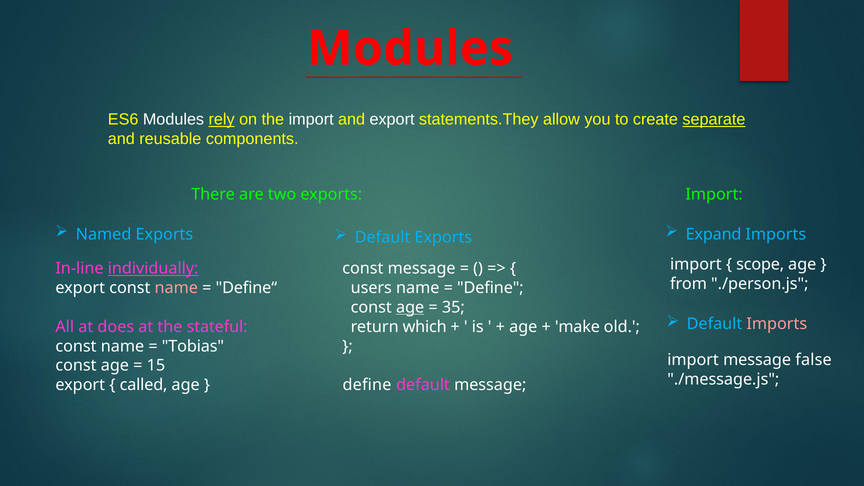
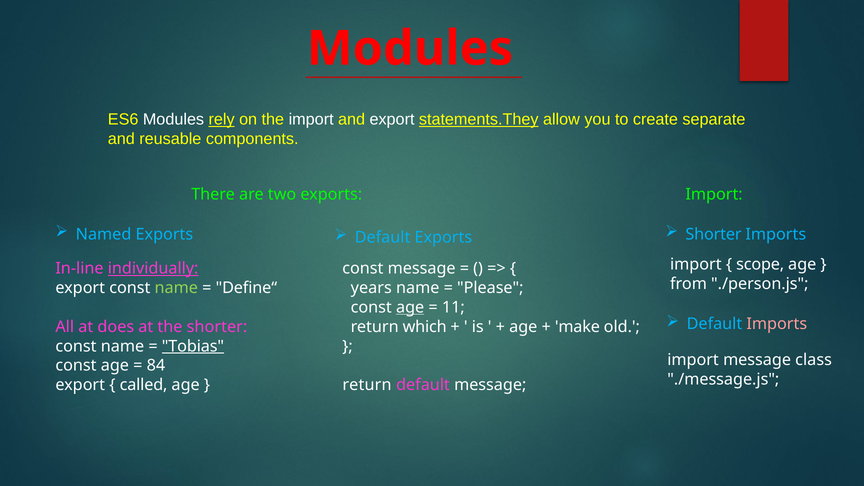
statements.They underline: none -> present
separate underline: present -> none
Expand at (714, 234): Expand -> Shorter
name at (176, 288) colour: pink -> light green
users: users -> years
Define at (490, 288): Define -> Please
35: 35 -> 11
the stateful: stateful -> shorter
Tobias underline: none -> present
false: false -> class
15: 15 -> 84
define at (367, 385): define -> return
